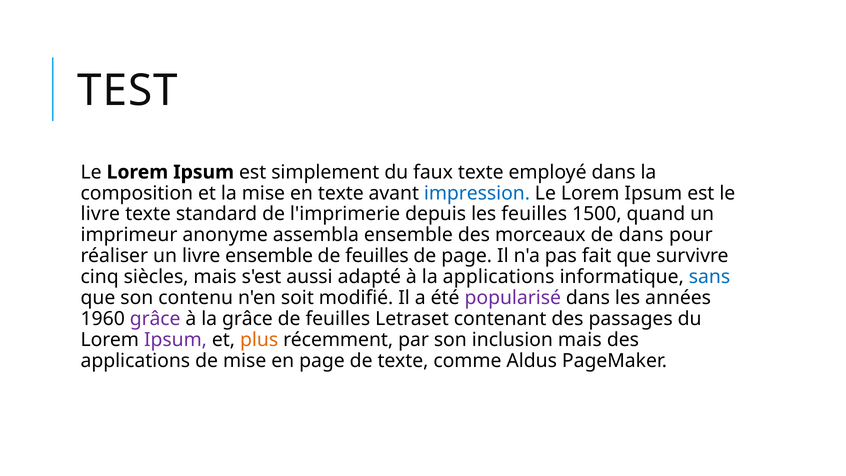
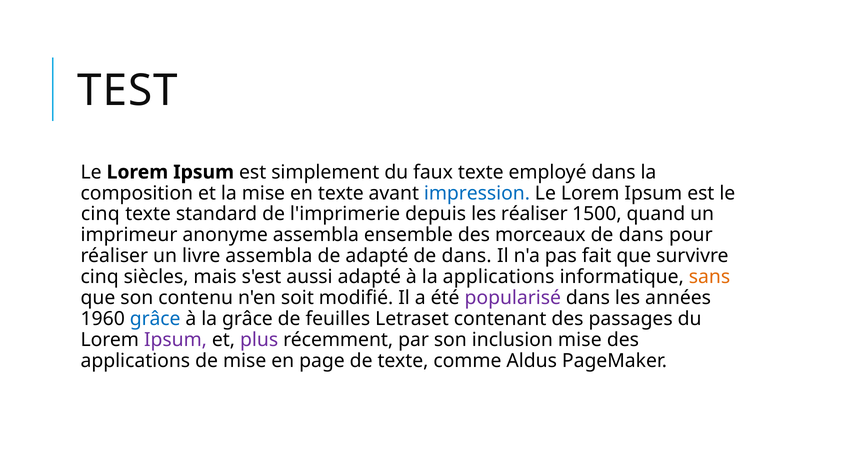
livre at (100, 214): livre -> cinq
les feuilles: feuilles -> réaliser
livre ensemble: ensemble -> assembla
feuilles at (377, 256): feuilles -> adapté
page at (467, 256): page -> dans
sans colour: blue -> orange
grâce at (155, 319) colour: purple -> blue
plus colour: orange -> purple
inclusion mais: mais -> mise
